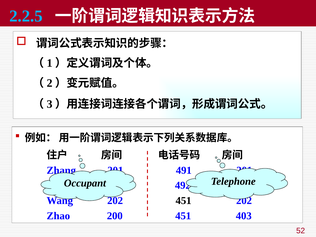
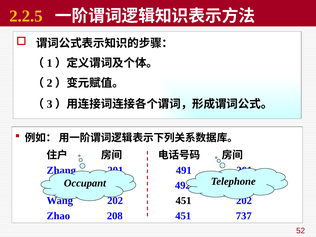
2.2.5 colour: light blue -> yellow
200: 200 -> 208
403: 403 -> 737
